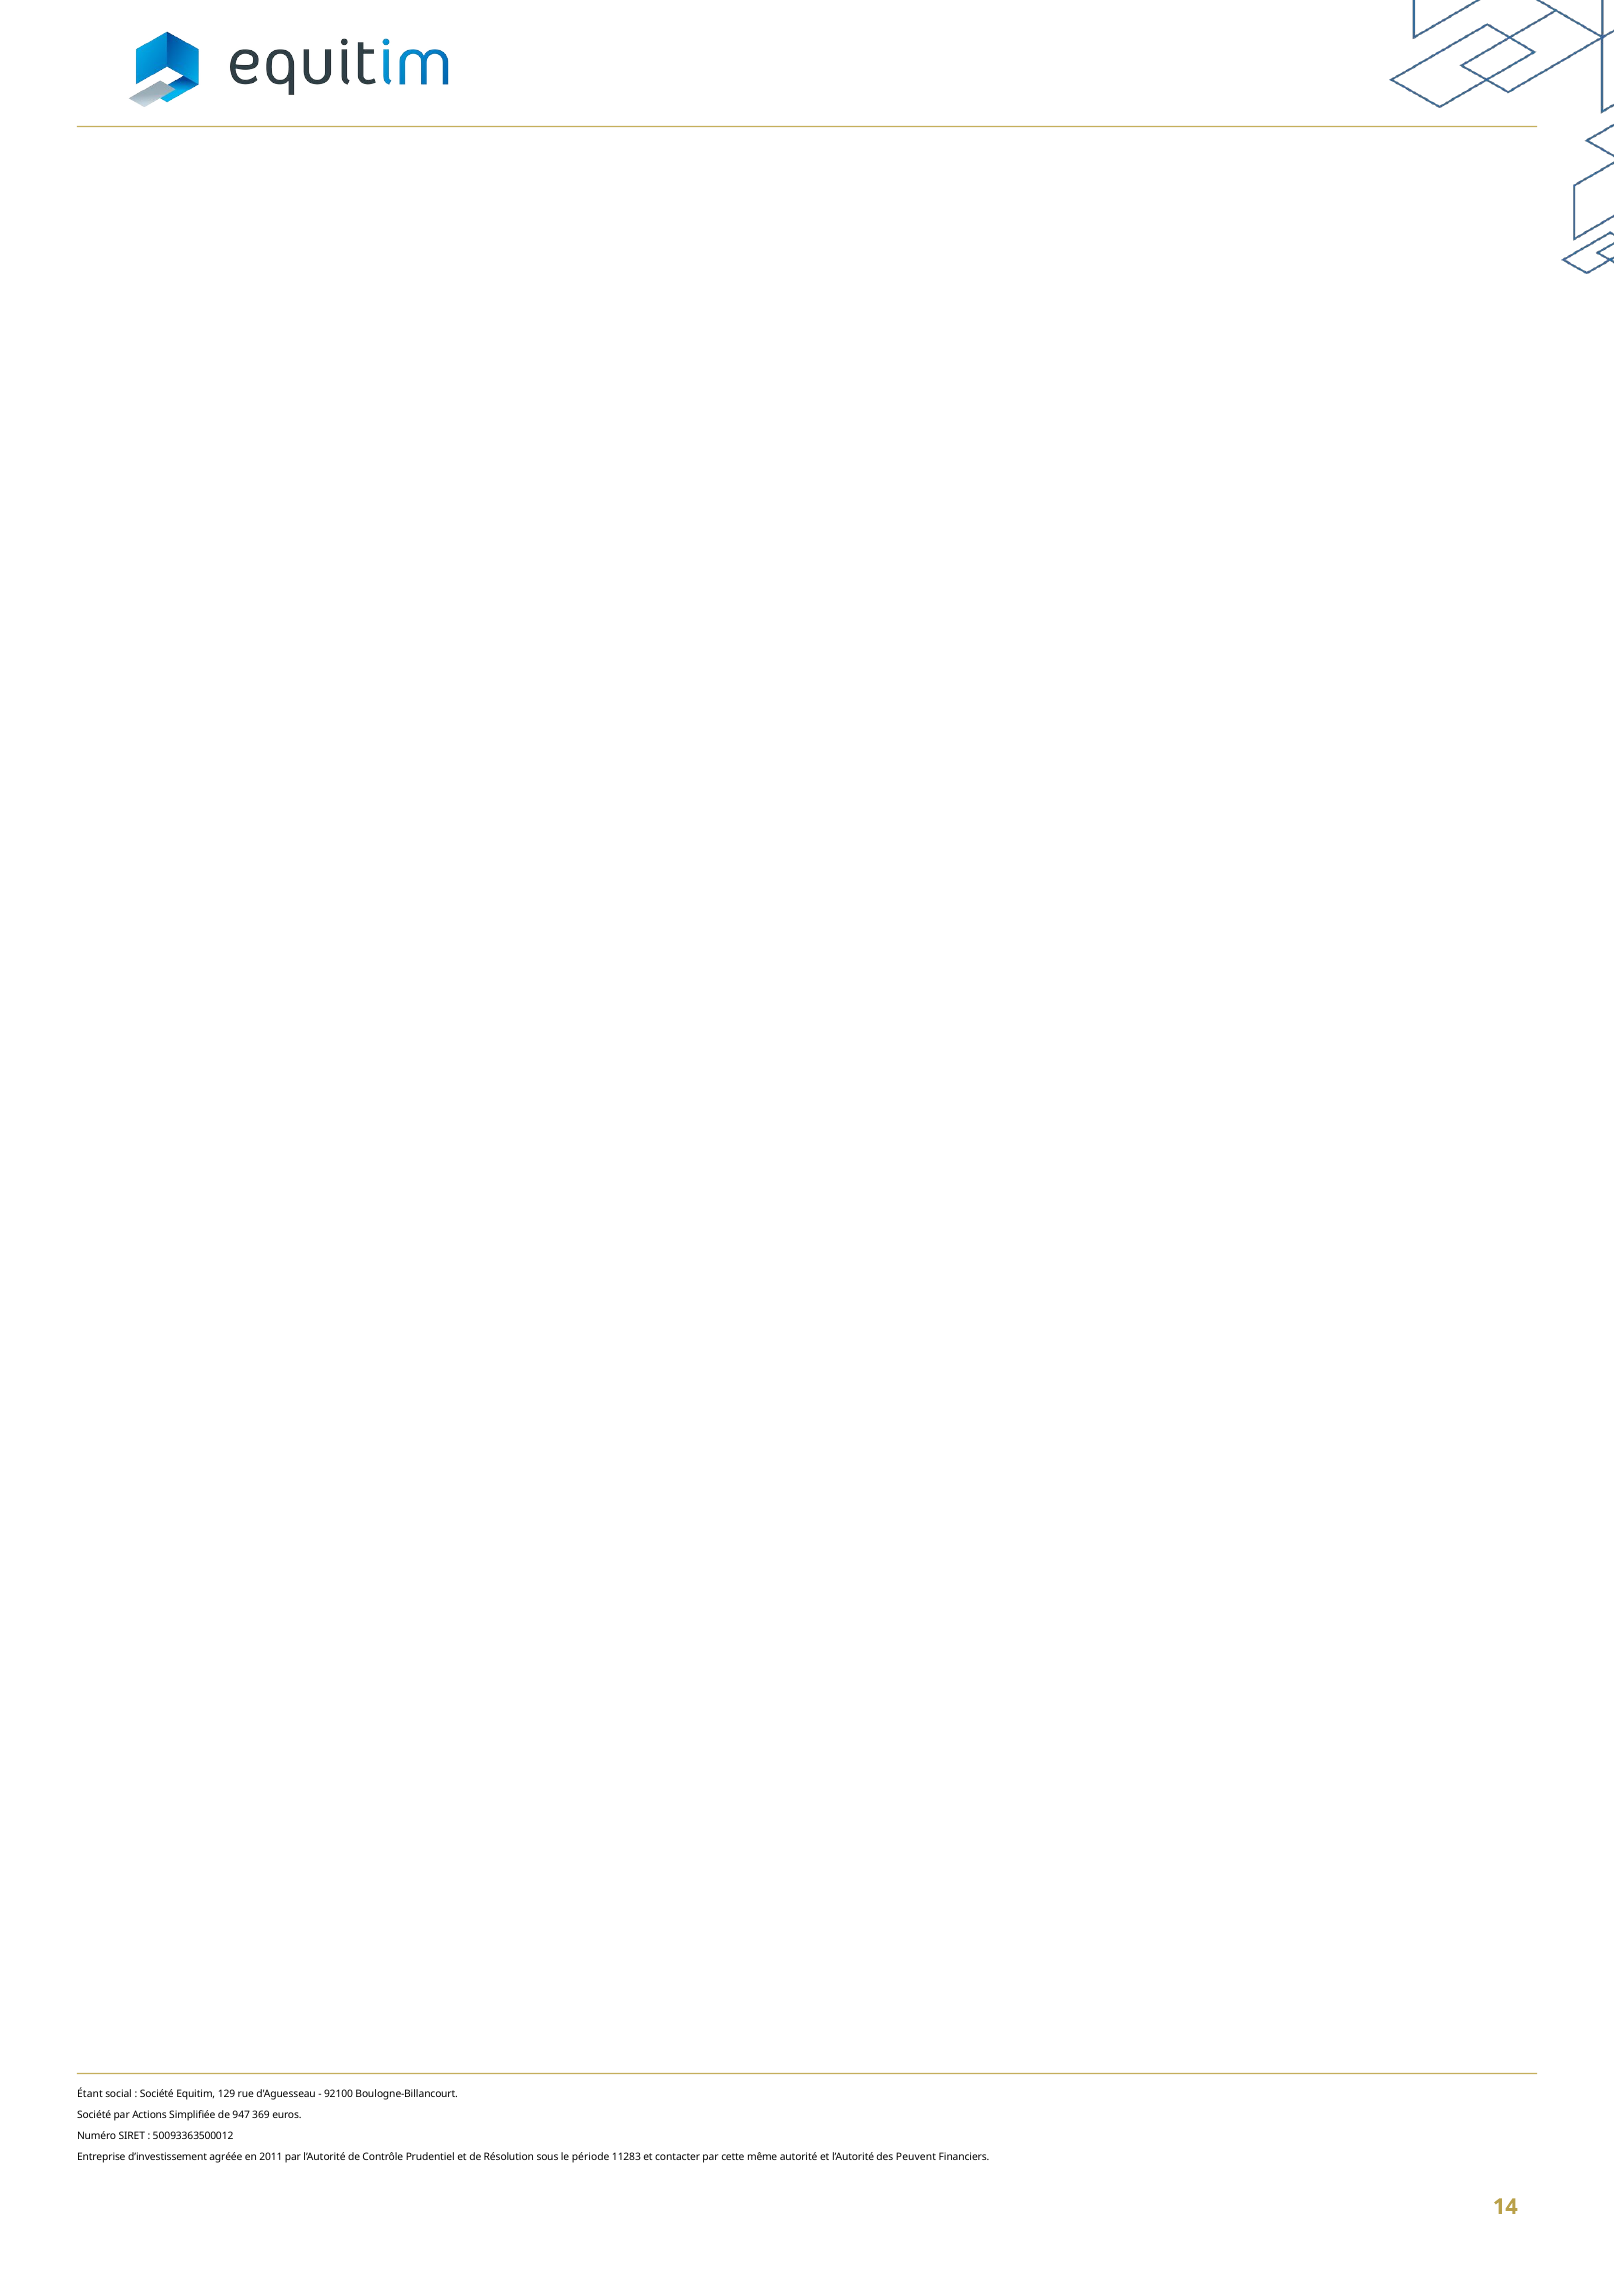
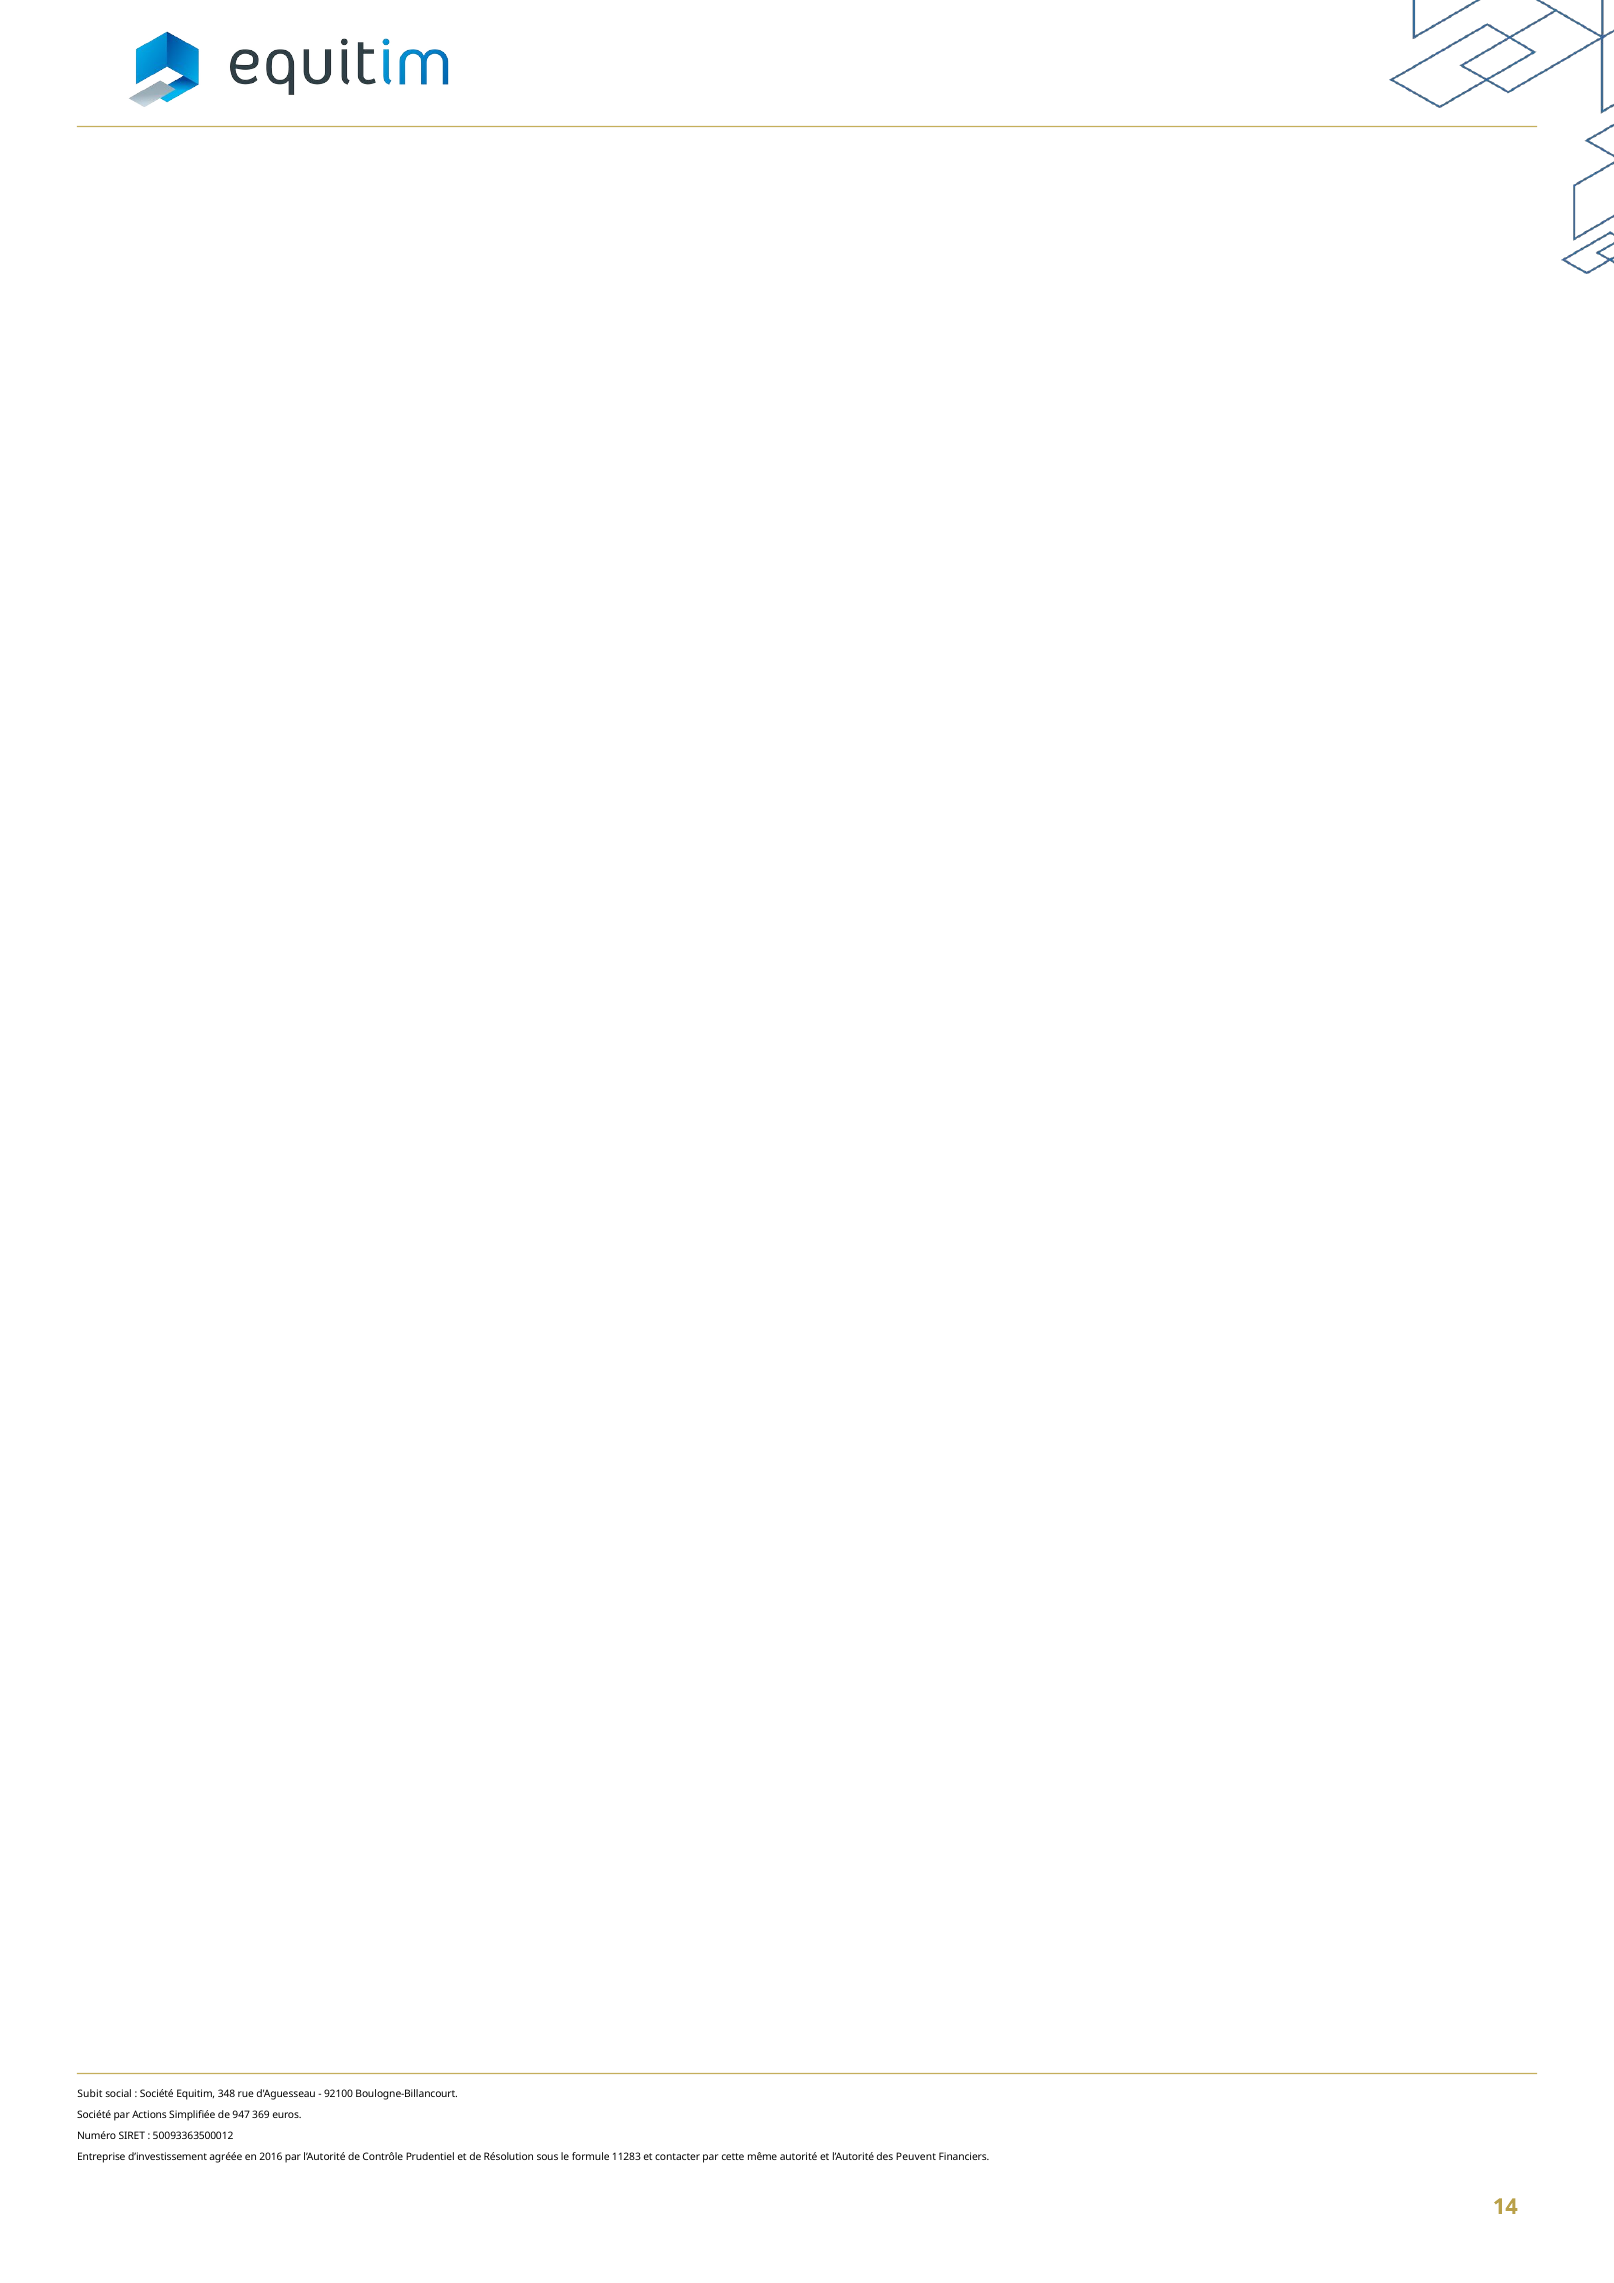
Étant: Étant -> Subit
129: 129 -> 348
2011: 2011 -> 2016
période: période -> formule
